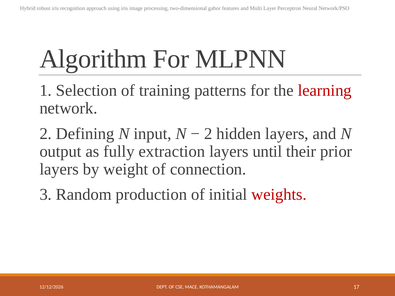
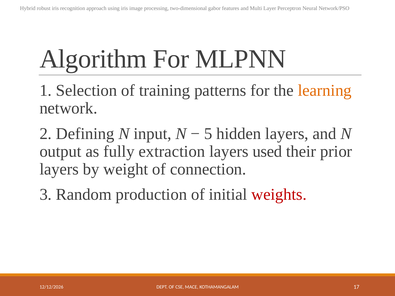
learning colour: red -> orange
2 at (208, 134): 2 -> 5
until: until -> used
